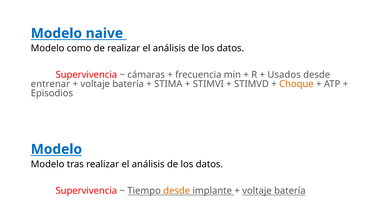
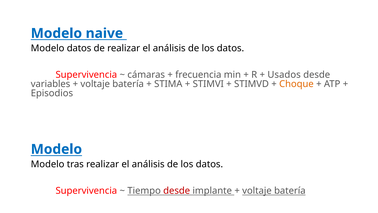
Modelo como: como -> datos
entrenar: entrenar -> variables
desde at (177, 190) colour: orange -> red
